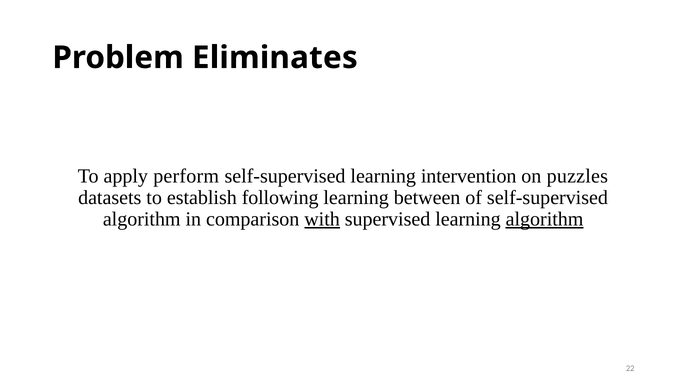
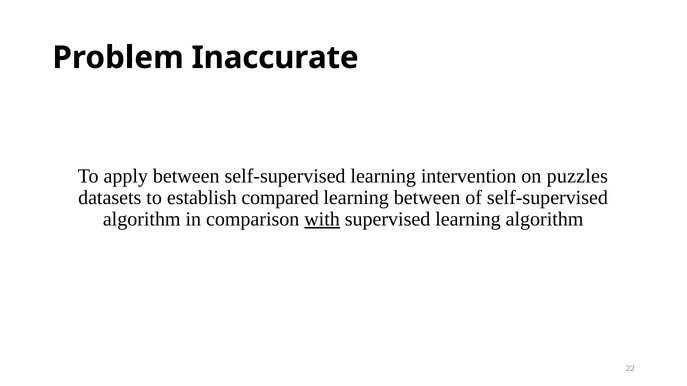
Eliminates: Eliminates -> Inaccurate
apply perform: perform -> between
following: following -> compared
algorithm at (545, 219) underline: present -> none
